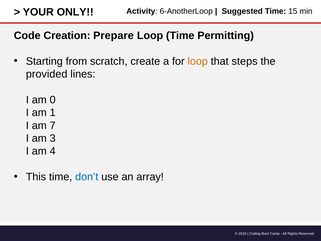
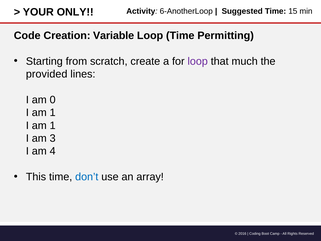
Prepare: Prepare -> Variable
loop at (198, 61) colour: orange -> purple
steps: steps -> much
7 at (53, 125): 7 -> 1
